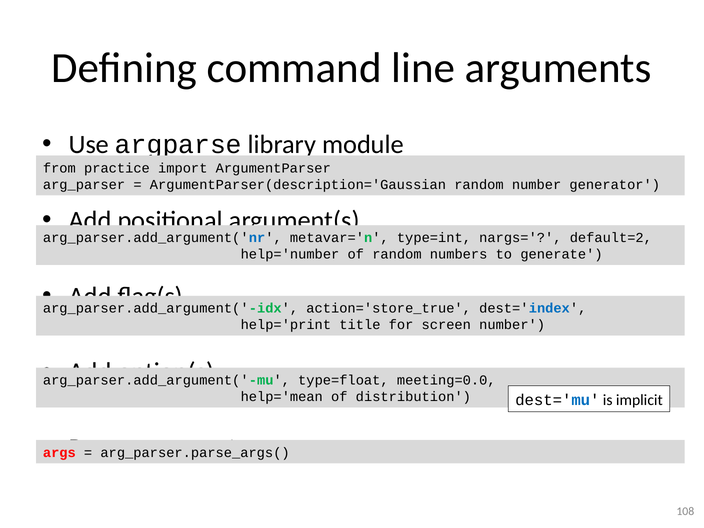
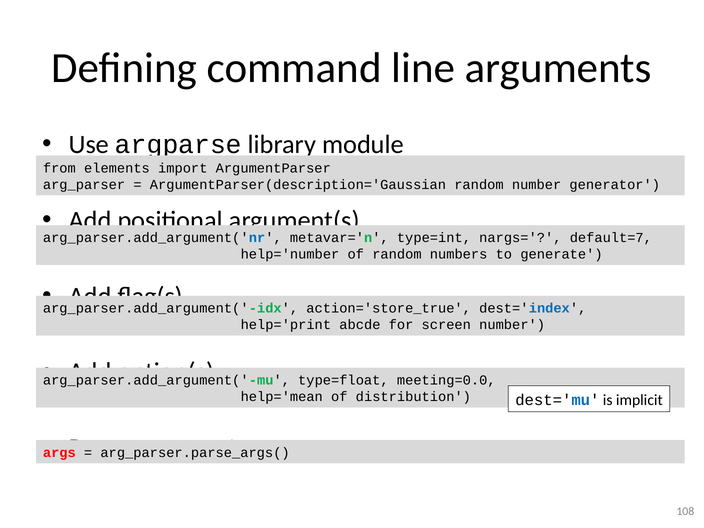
practice: practice -> elements
default=2: default=2 -> default=7
title: title -> abcde
